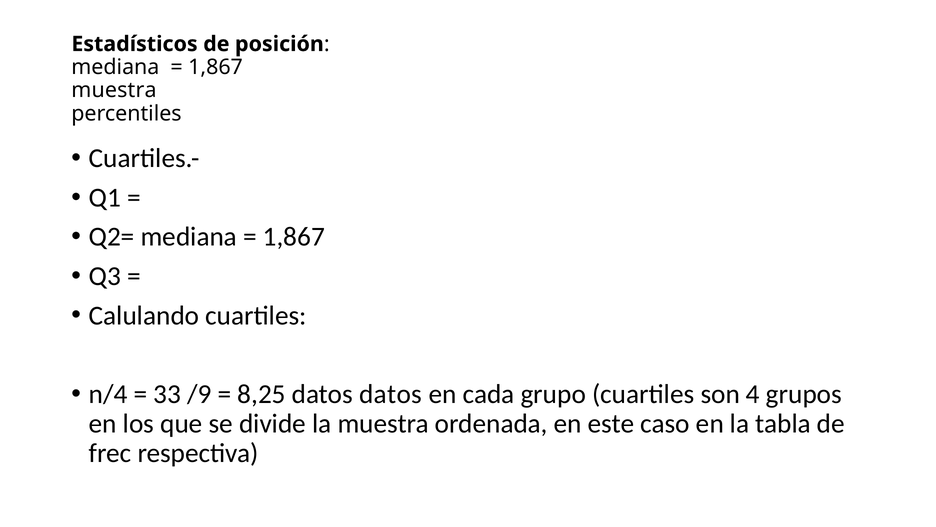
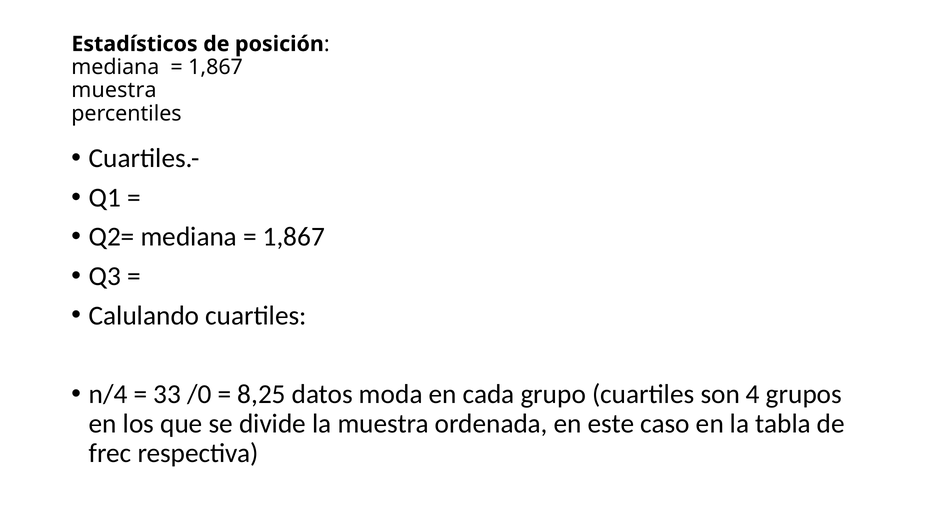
/9: /9 -> /0
datos datos: datos -> moda
